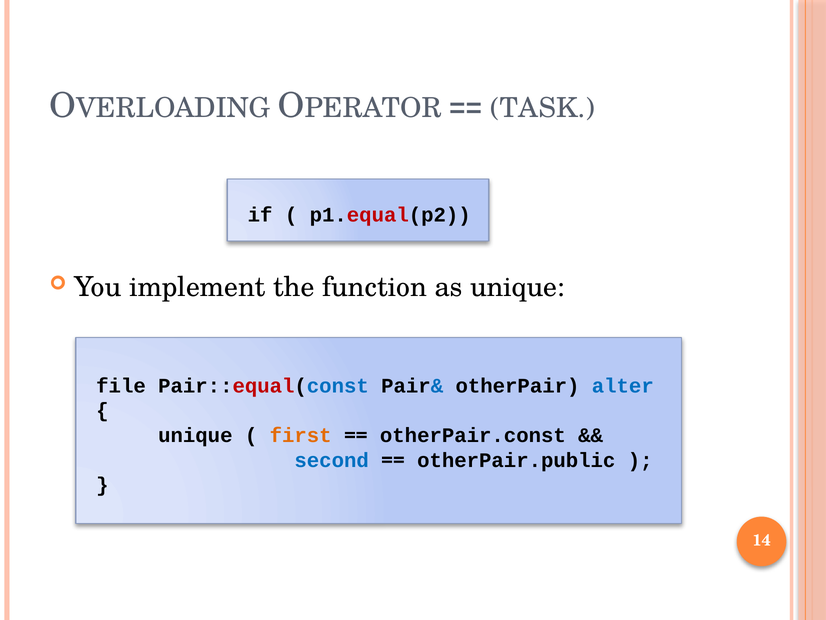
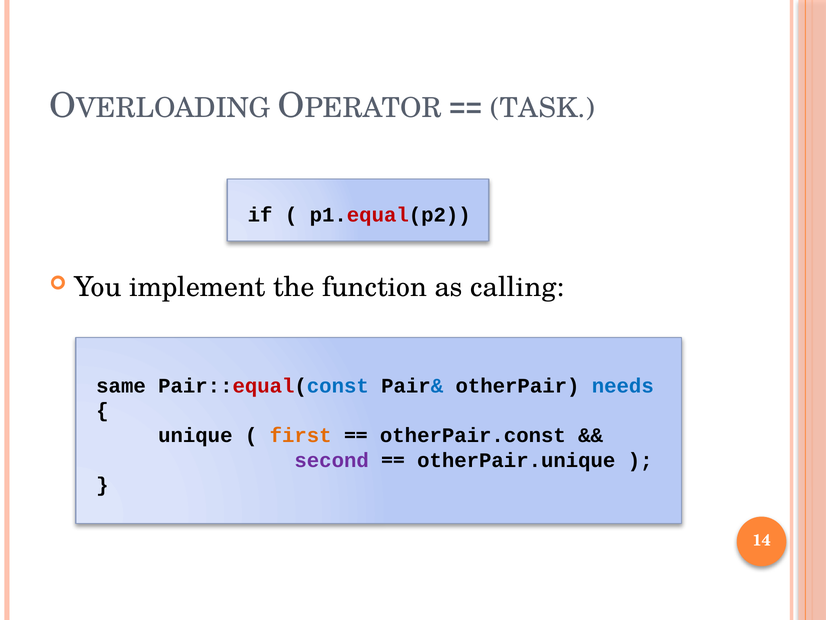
as unique: unique -> calling
file: file -> same
alter: alter -> needs
second colour: blue -> purple
otherPair.public: otherPair.public -> otherPair.unique
